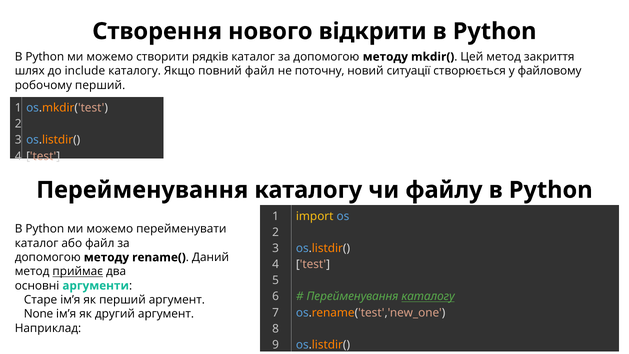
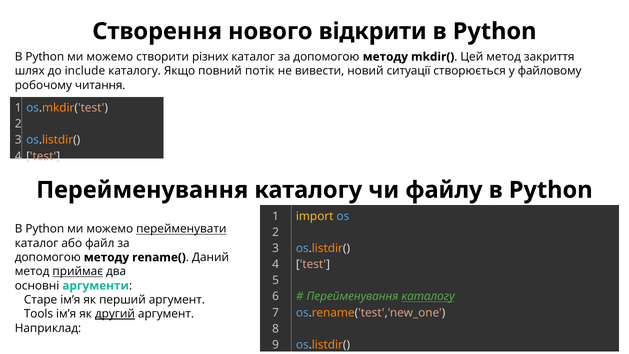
рядків: рядків -> різних
повний файл: файл -> потік
поточну: поточну -> вивести
робочому перший: перший -> читання
перейменувати underline: none -> present
None: None -> Tools
другий underline: none -> present
